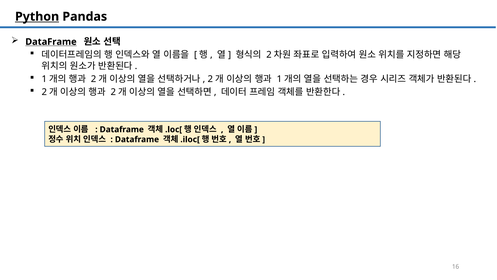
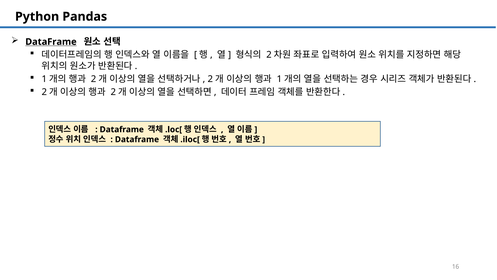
Python underline: present -> none
